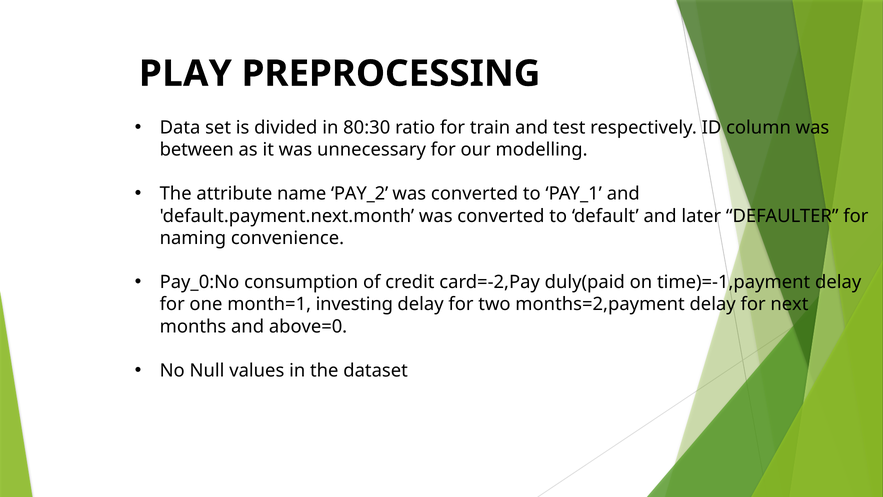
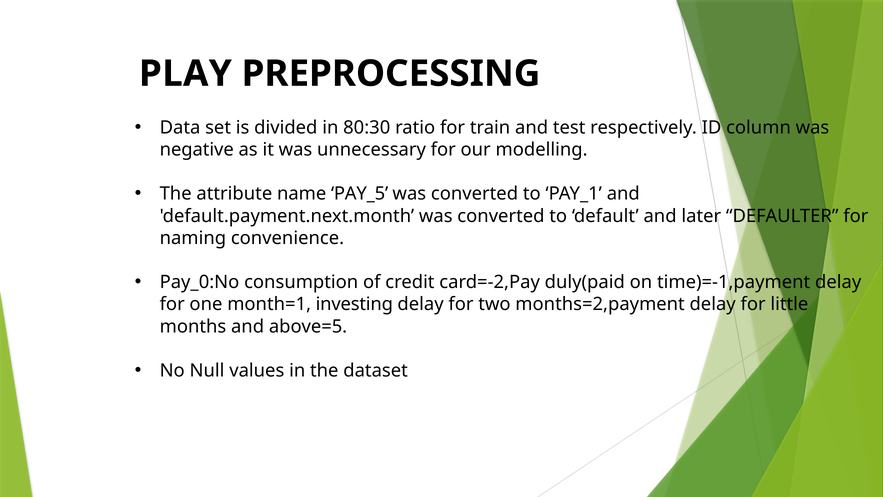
between: between -> negative
PAY_2: PAY_2 -> PAY_5
next: next -> little
above=0: above=0 -> above=5
